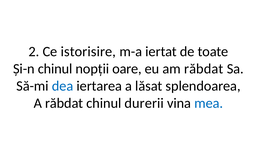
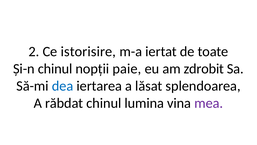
oare: oare -> paie
am răbdat: răbdat -> zdrobit
durerii: durerii -> lumina
mea colour: blue -> purple
